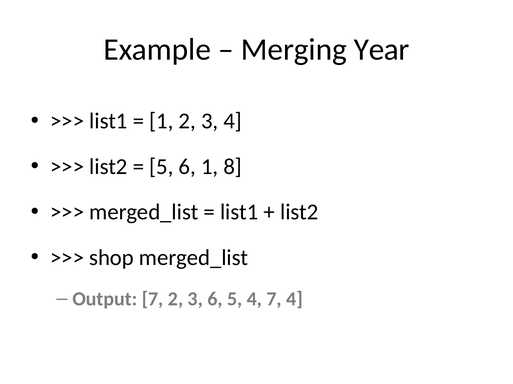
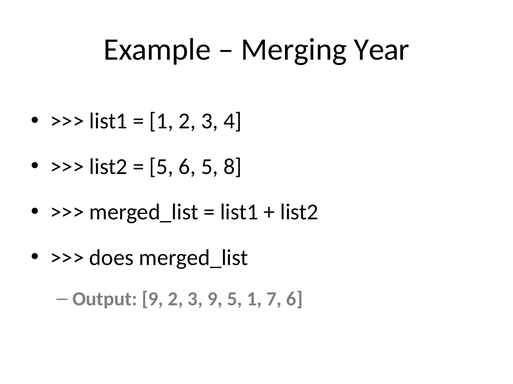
6 1: 1 -> 5
shop: shop -> does
Output 7: 7 -> 9
3 6: 6 -> 9
5 4: 4 -> 1
7 4: 4 -> 6
